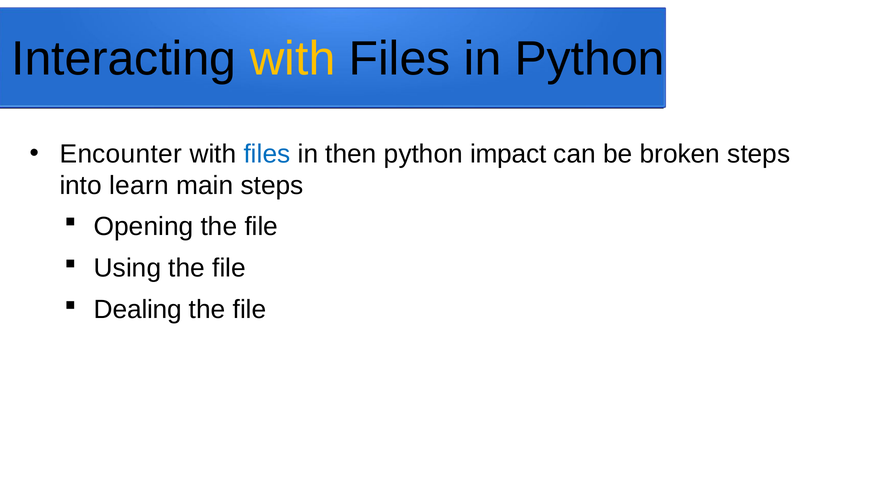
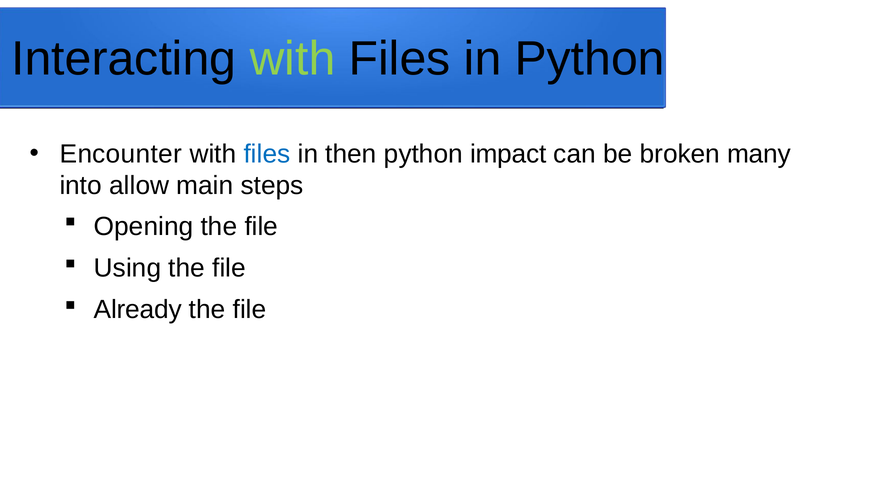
with at (292, 59) colour: yellow -> light green
broken steps: steps -> many
learn: learn -> allow
Dealing: Dealing -> Already
